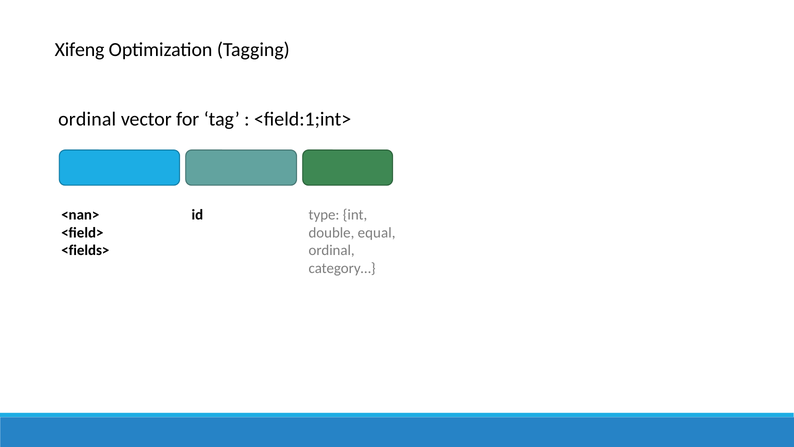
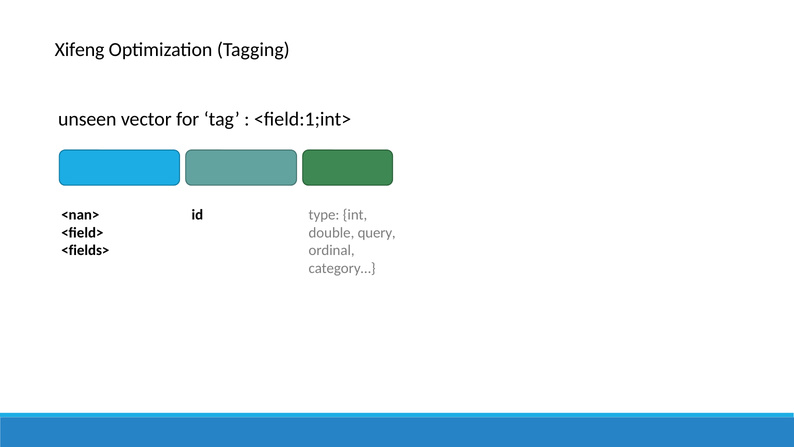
ordinal at (87, 119): ordinal -> unseen
equal: equal -> query
